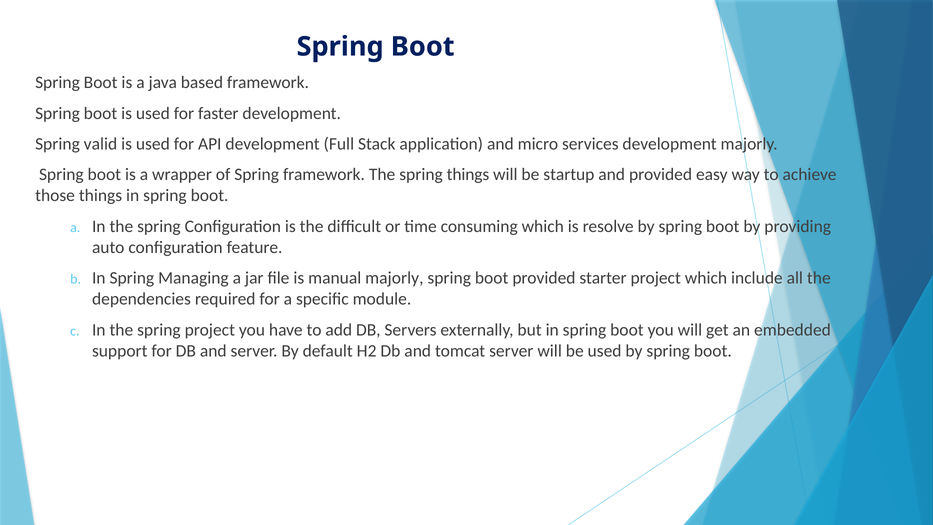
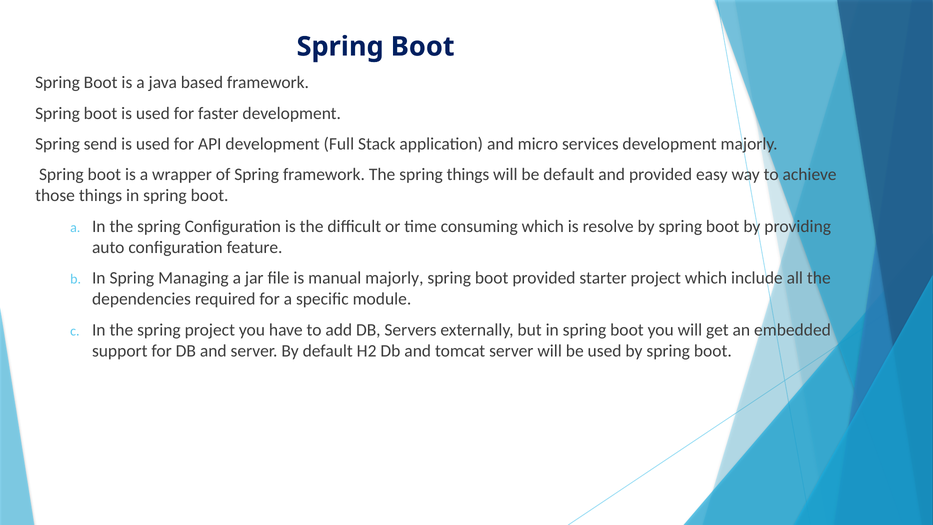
valid: valid -> send
be startup: startup -> default
